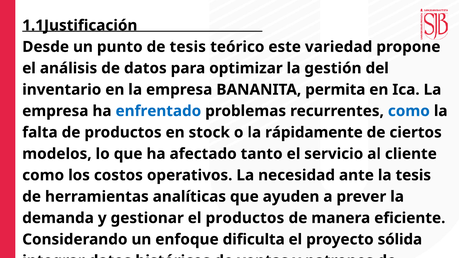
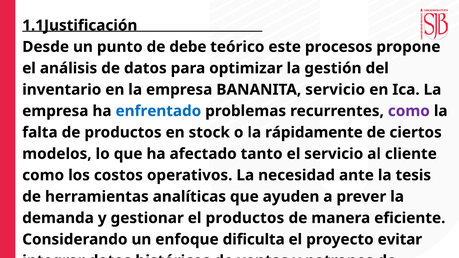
de tesis: tesis -> debe
variedad: variedad -> procesos
BANANITA permita: permita -> servicio
como at (409, 111) colour: blue -> purple
sólida: sólida -> evitar
